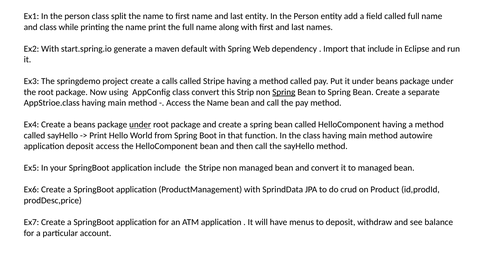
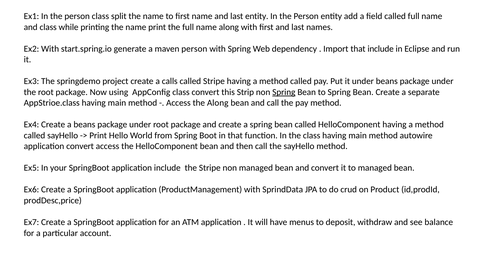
maven default: default -> person
Access the Name: Name -> Along
under at (140, 125) underline: present -> none
application deposit: deposit -> convert
